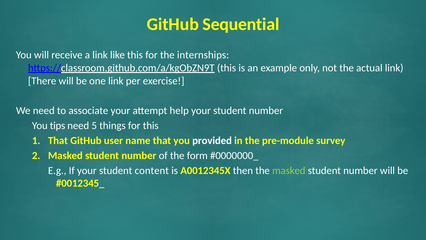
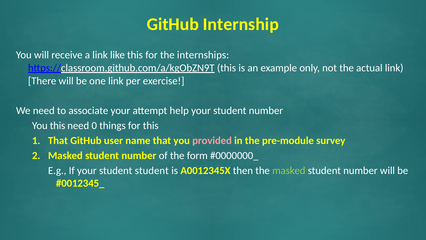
Sequential: Sequential -> Internship
You tips: tips -> this
5: 5 -> 0
provided colour: white -> pink
student content: content -> student
